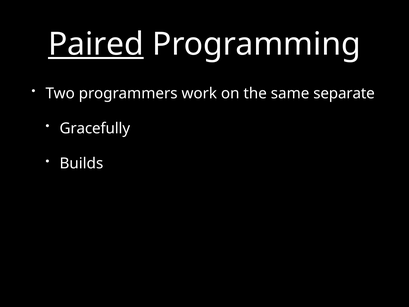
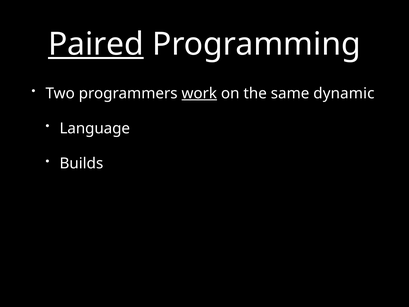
work underline: none -> present
separate: separate -> dynamic
Gracefully: Gracefully -> Language
